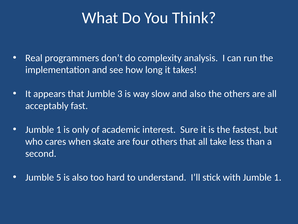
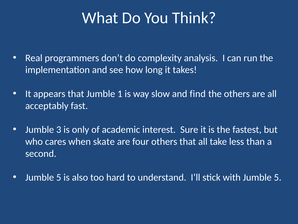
3: 3 -> 1
and also: also -> find
1 at (59, 129): 1 -> 3
with Jumble 1: 1 -> 5
